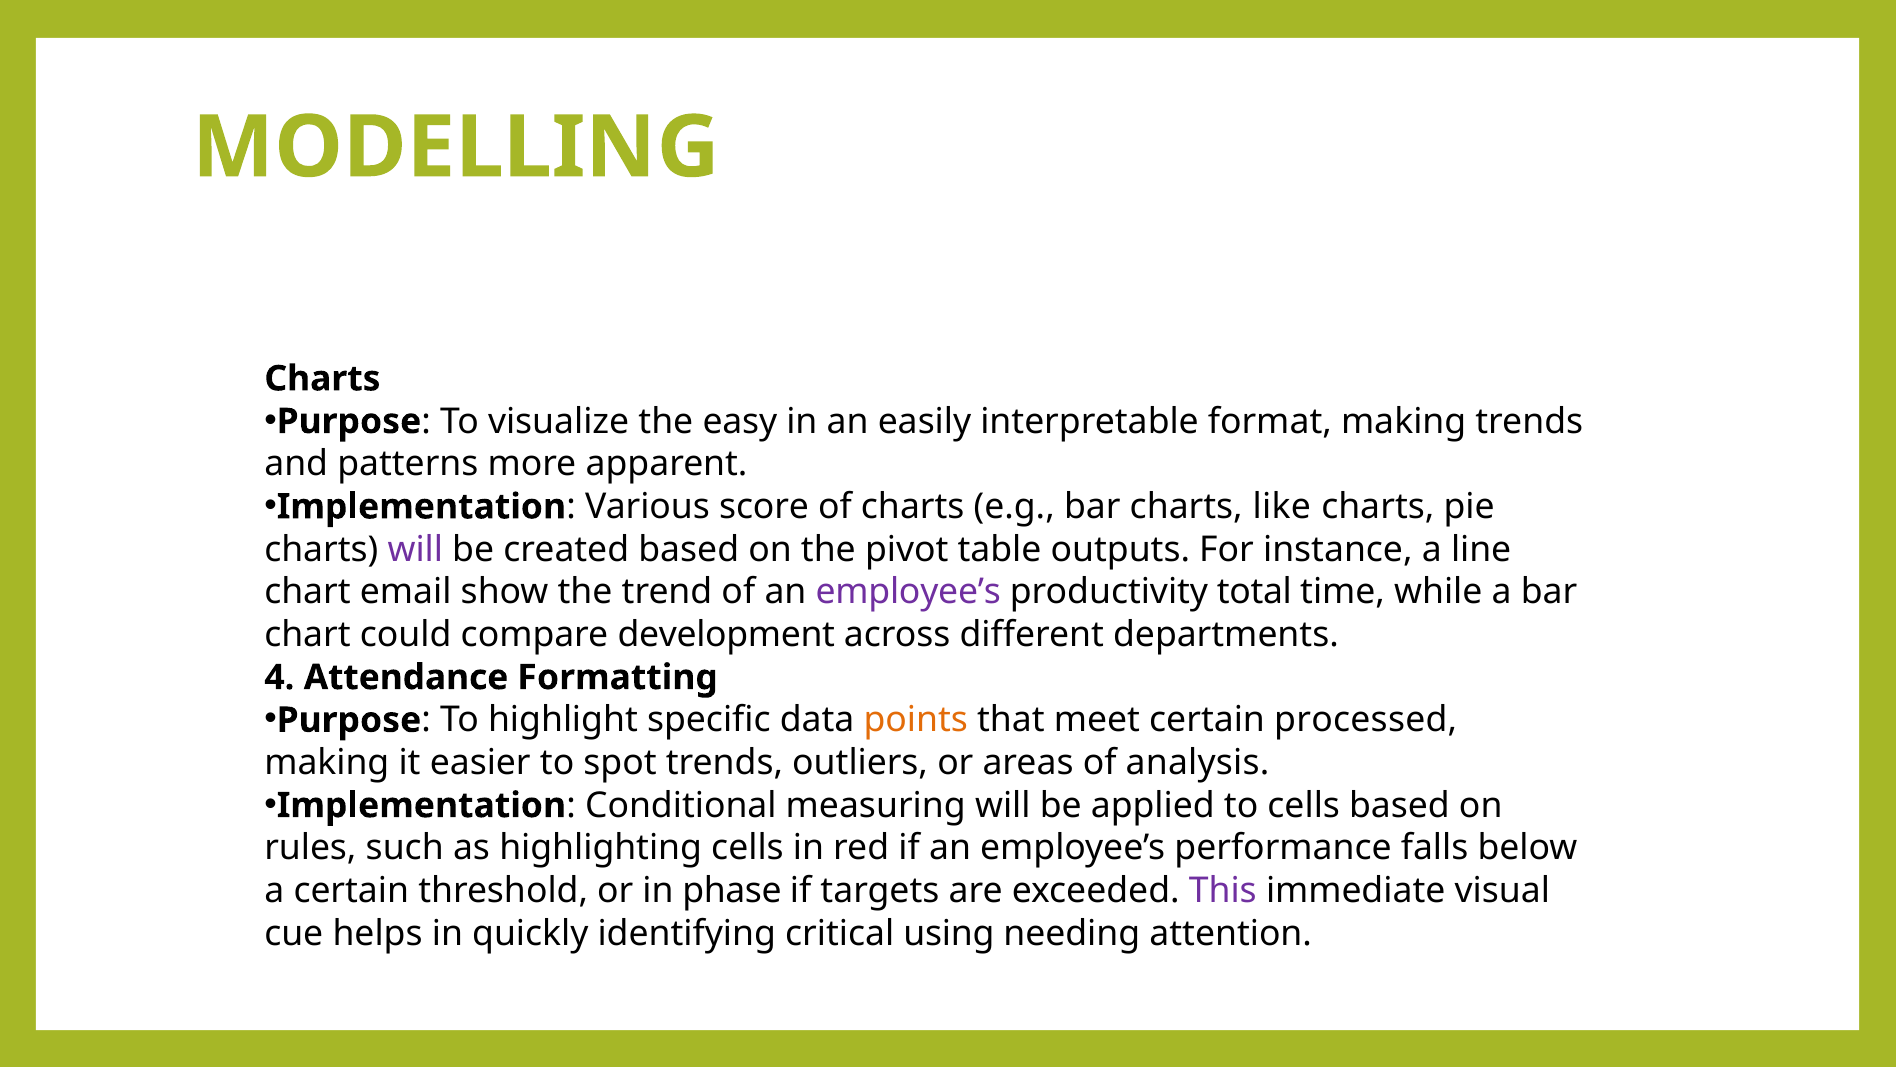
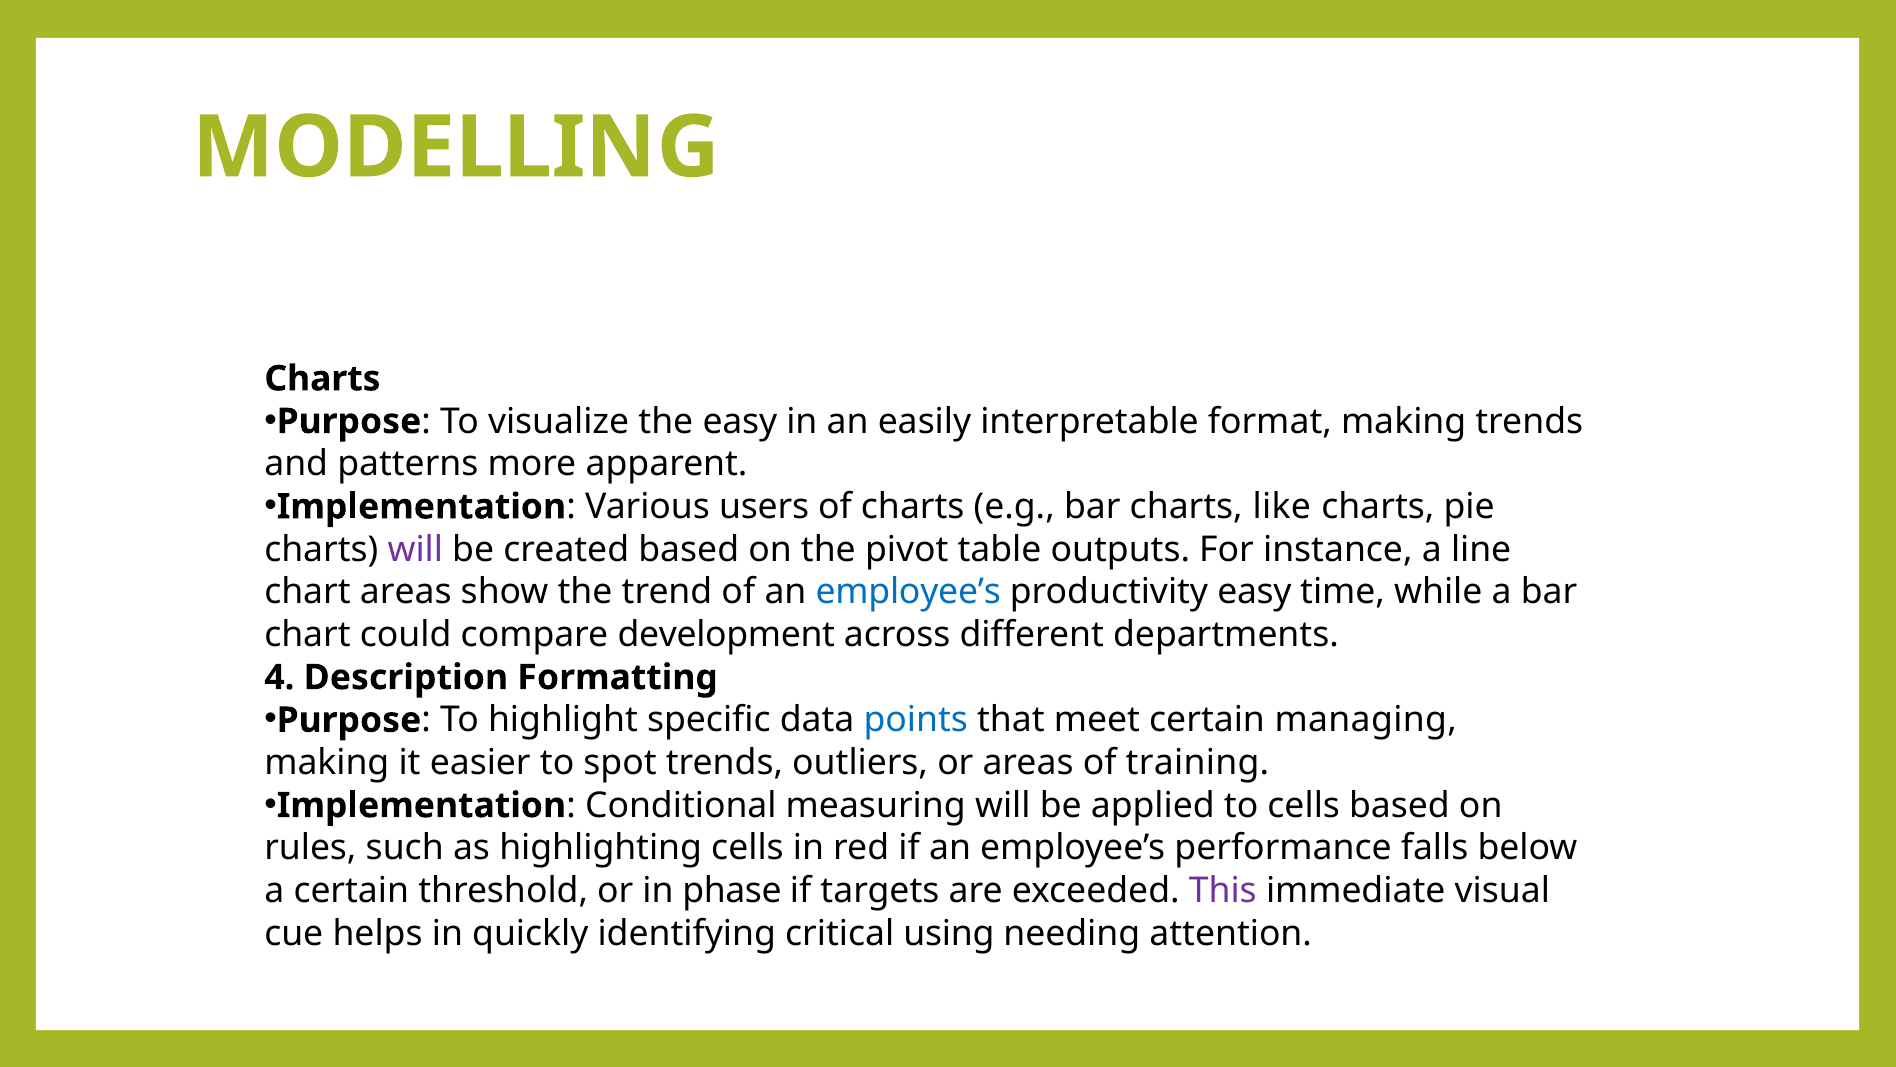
score: score -> users
chart email: email -> areas
employee’s at (908, 592) colour: purple -> blue
productivity total: total -> easy
Attendance: Attendance -> Description
points colour: orange -> blue
processed: processed -> managing
analysis: analysis -> training
